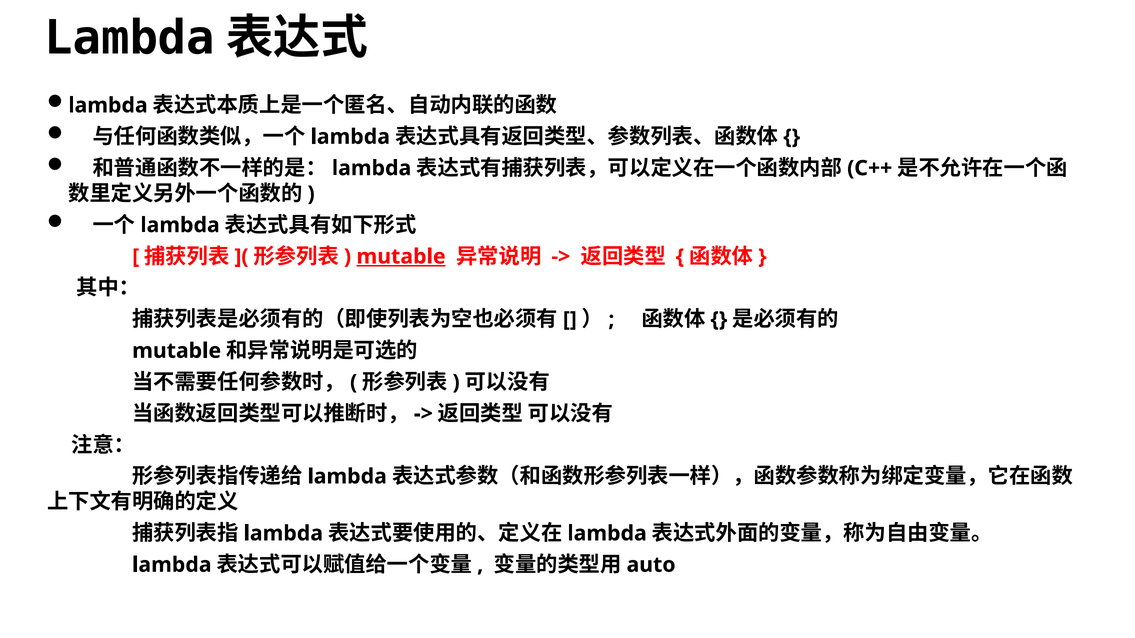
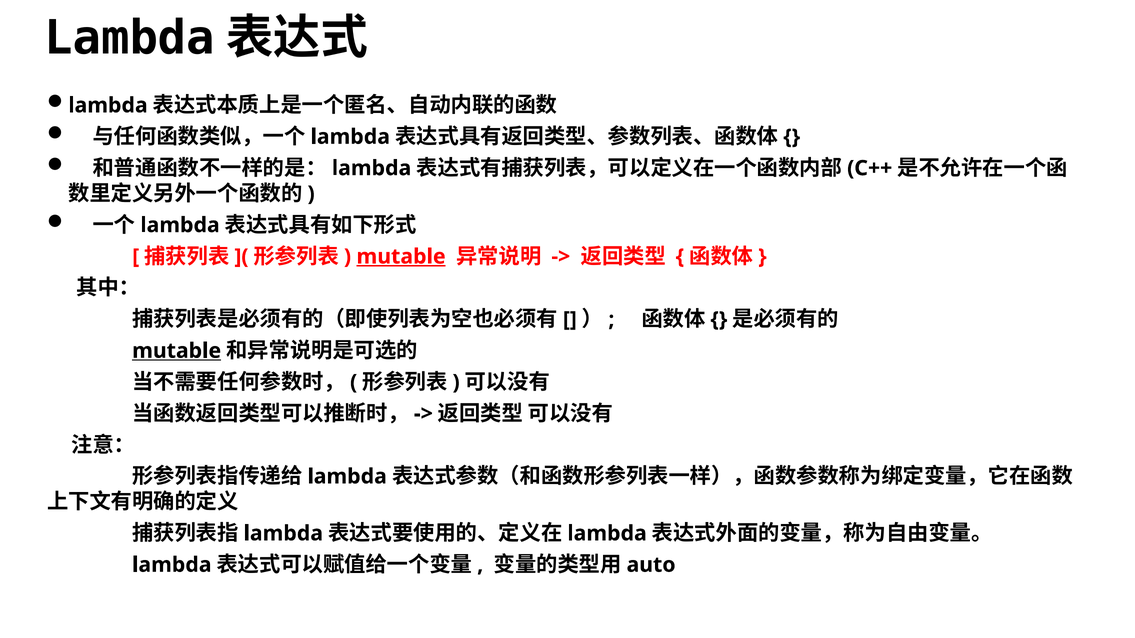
mutable at (177, 351) underline: none -> present
